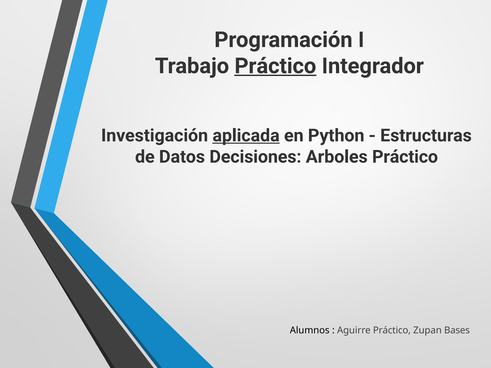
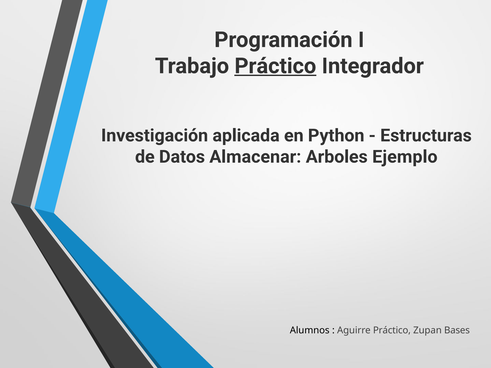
aplicada underline: present -> none
Decisiones: Decisiones -> Almacenar
Arboles Práctico: Práctico -> Ejemplo
